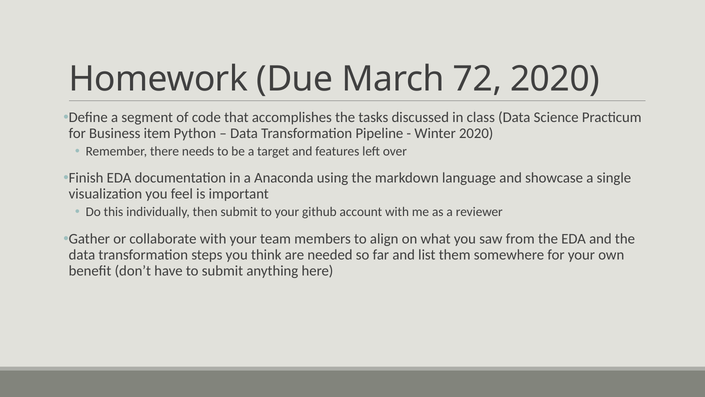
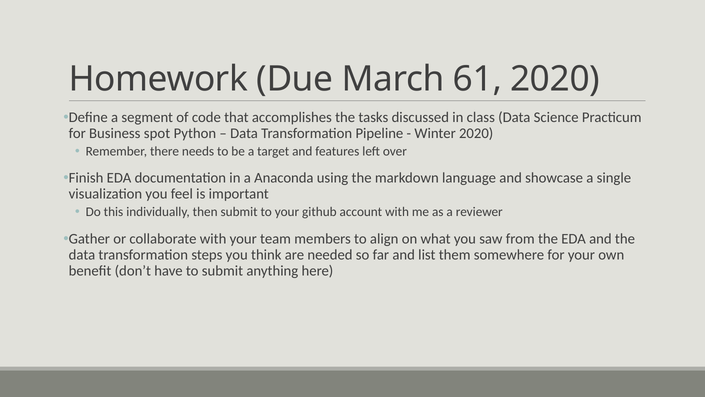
72: 72 -> 61
item: item -> spot
